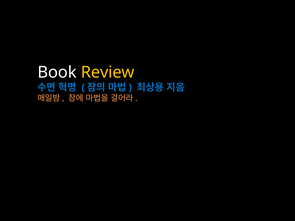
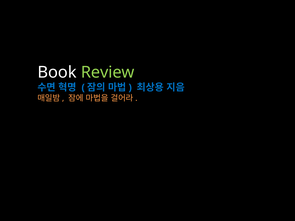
Review colour: yellow -> light green
